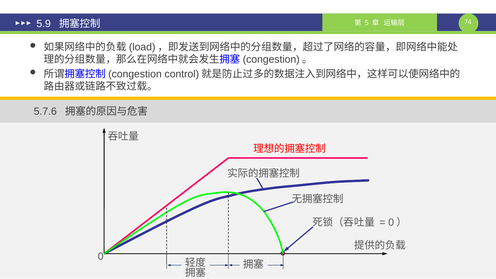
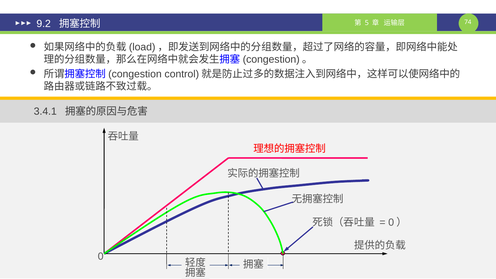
5.9: 5.9 -> 9.2
5.7.6: 5.7.6 -> 3.4.1
